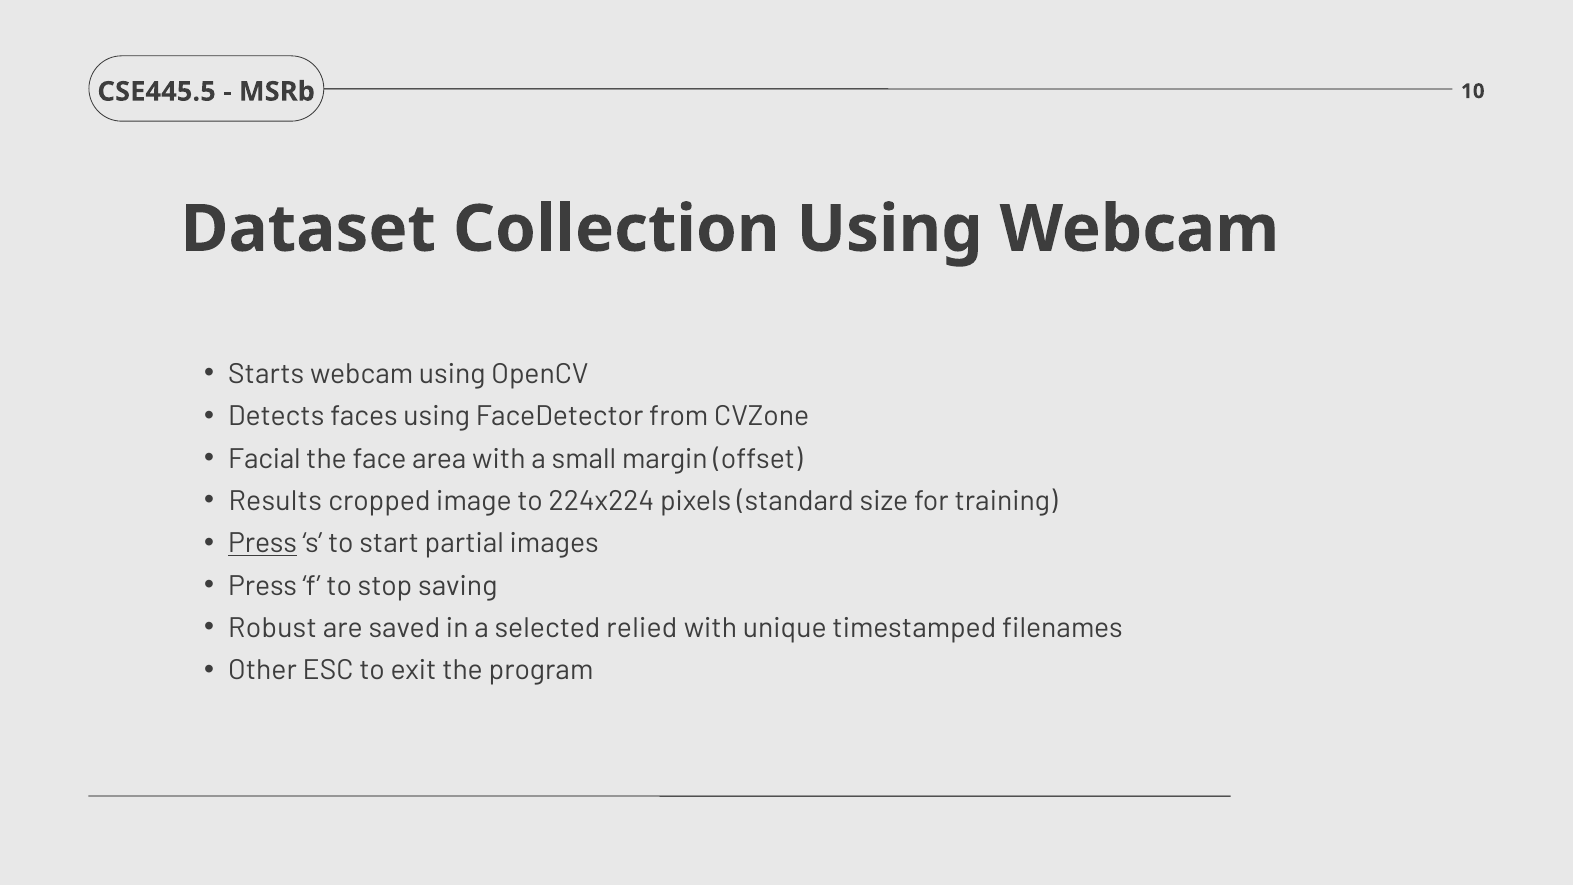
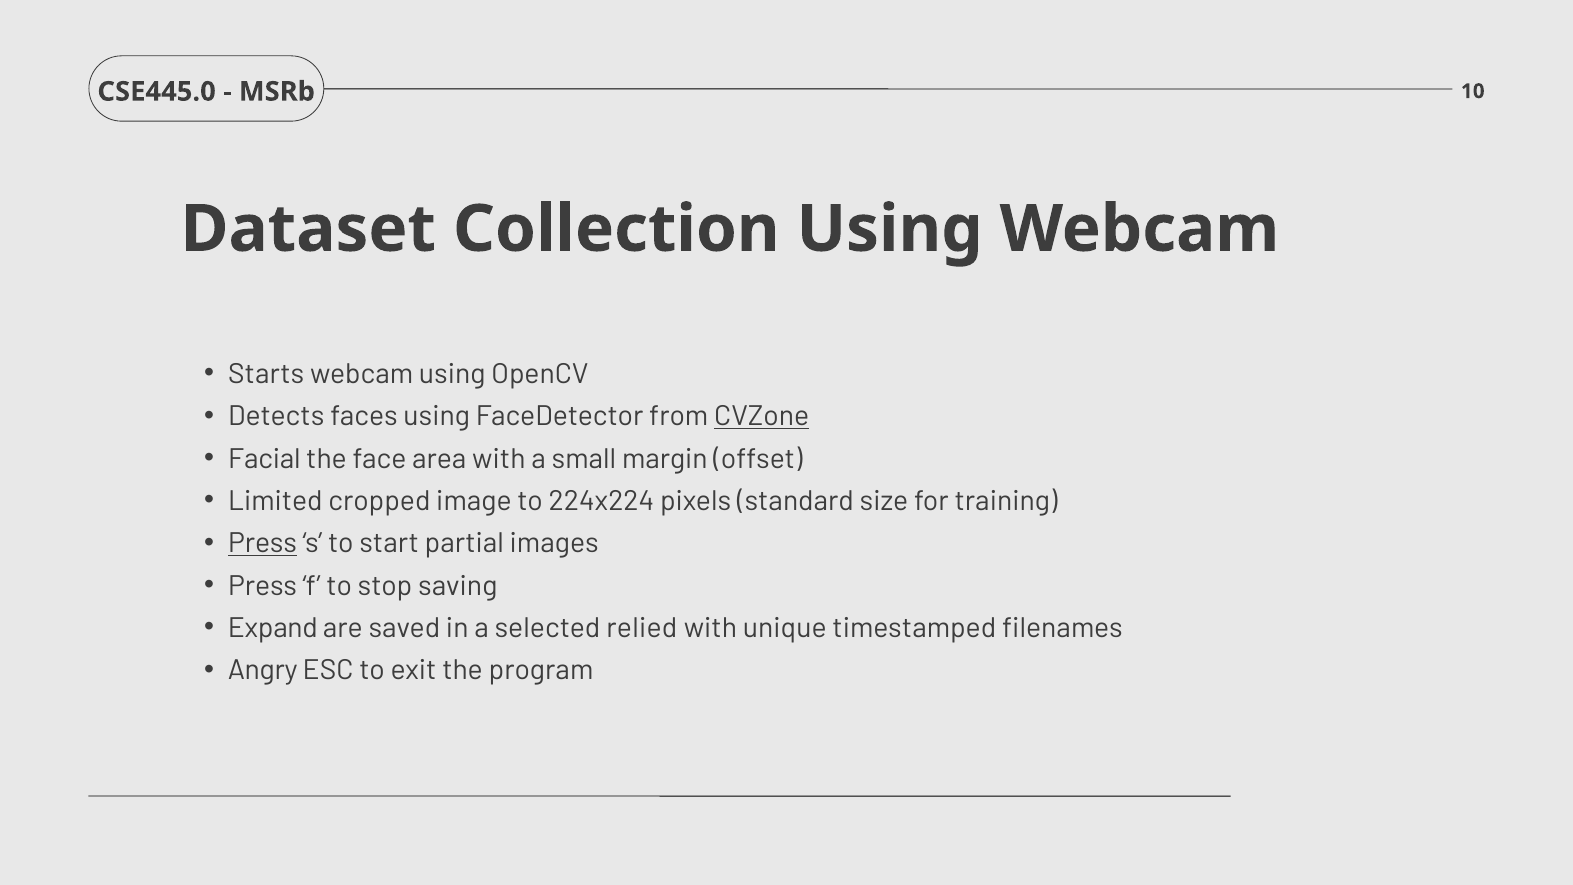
CSE445.5: CSE445.5 -> CSE445.0
CVZone underline: none -> present
Results: Results -> Limited
Robust: Robust -> Expand
Other: Other -> Angry
